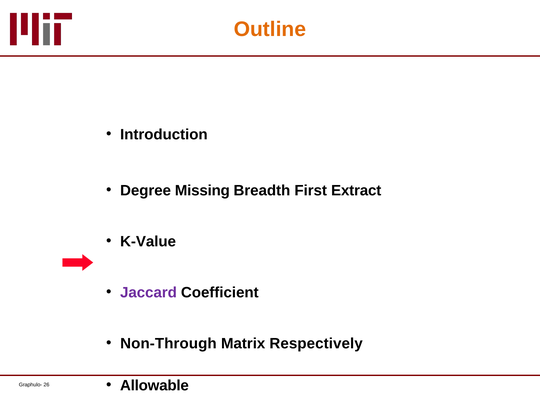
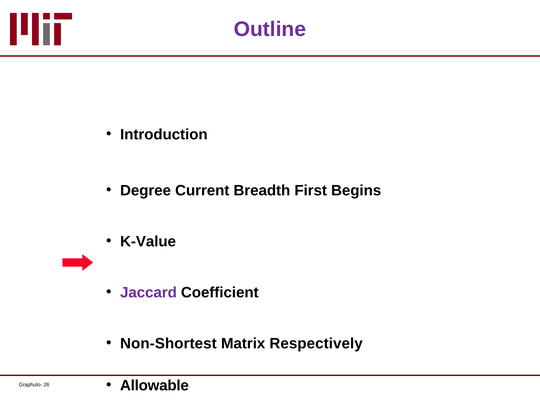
Outline colour: orange -> purple
Missing: Missing -> Current
Extract: Extract -> Begins
Non-Through: Non-Through -> Non-Shortest
